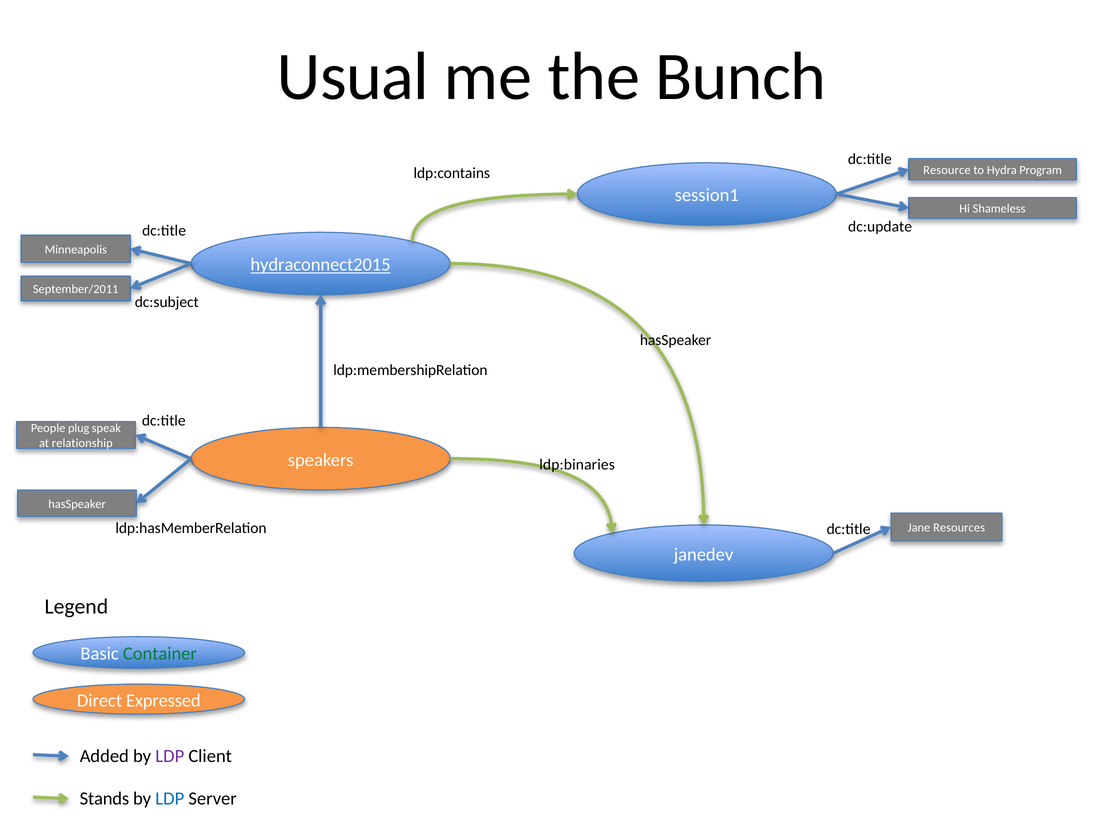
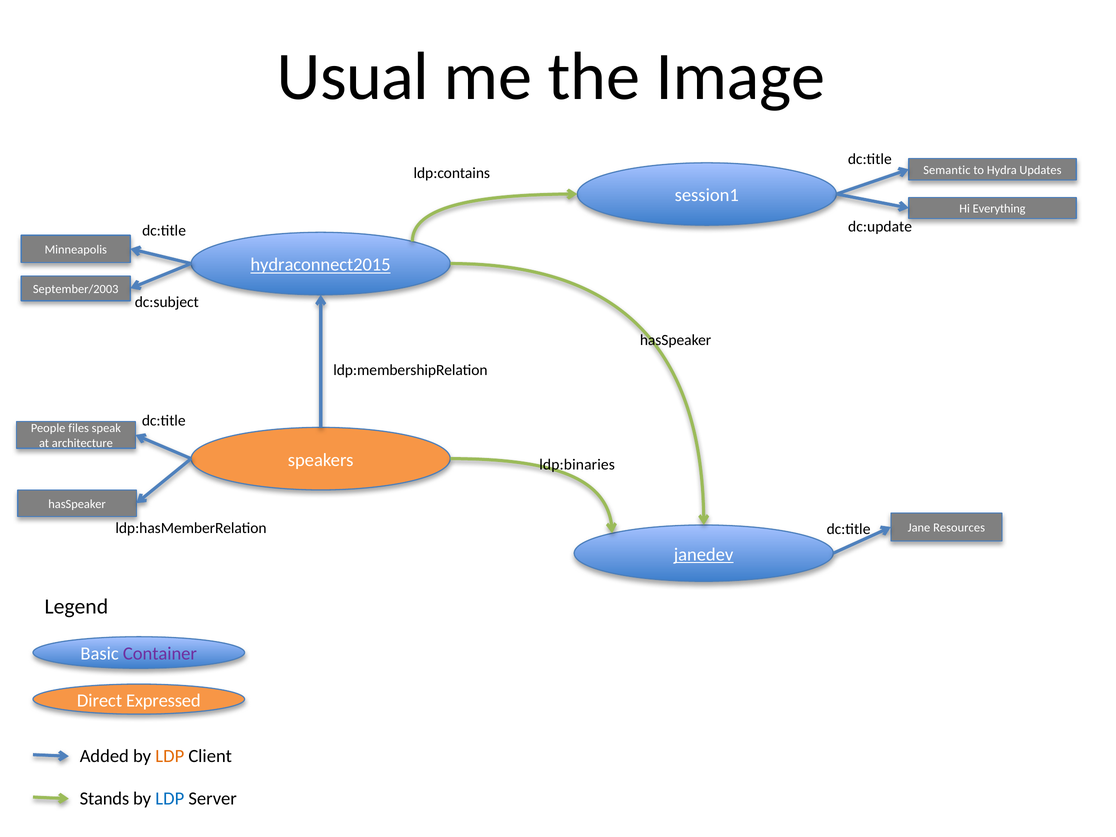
Bunch: Bunch -> Image
Resource: Resource -> Semantic
Program: Program -> Updates
Shameless: Shameless -> Everything
September/2011: September/2011 -> September/2003
plug: plug -> files
relationship: relationship -> architecture
janedev underline: none -> present
Container colour: green -> purple
LDP at (170, 756) colour: purple -> orange
